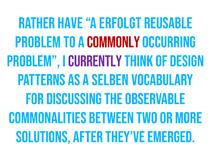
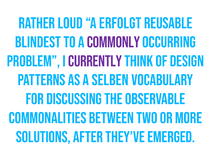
have: have -> loud
problem at (38, 42): problem -> blindest
commonly colour: red -> purple
